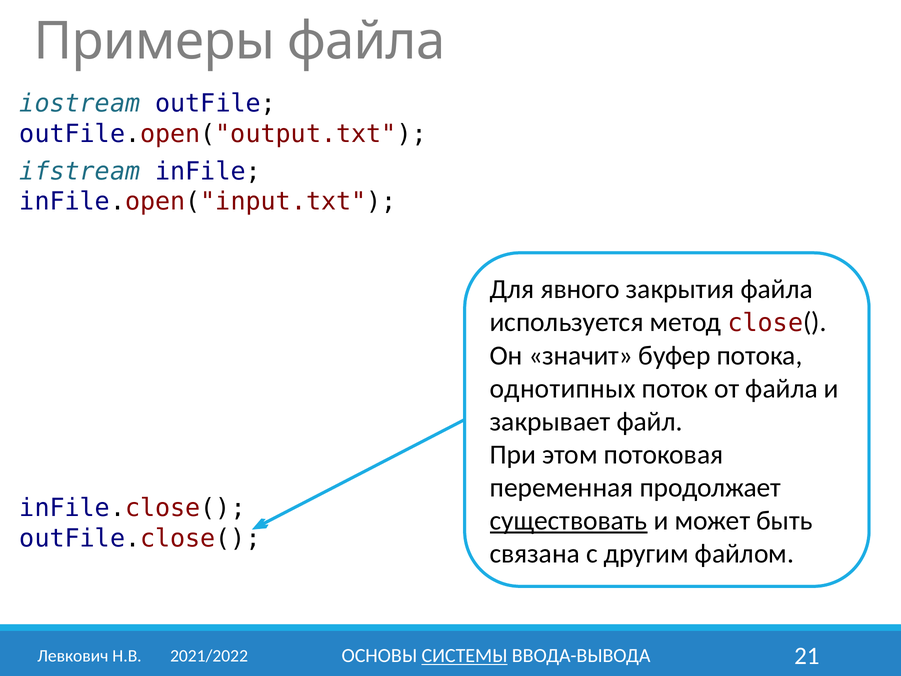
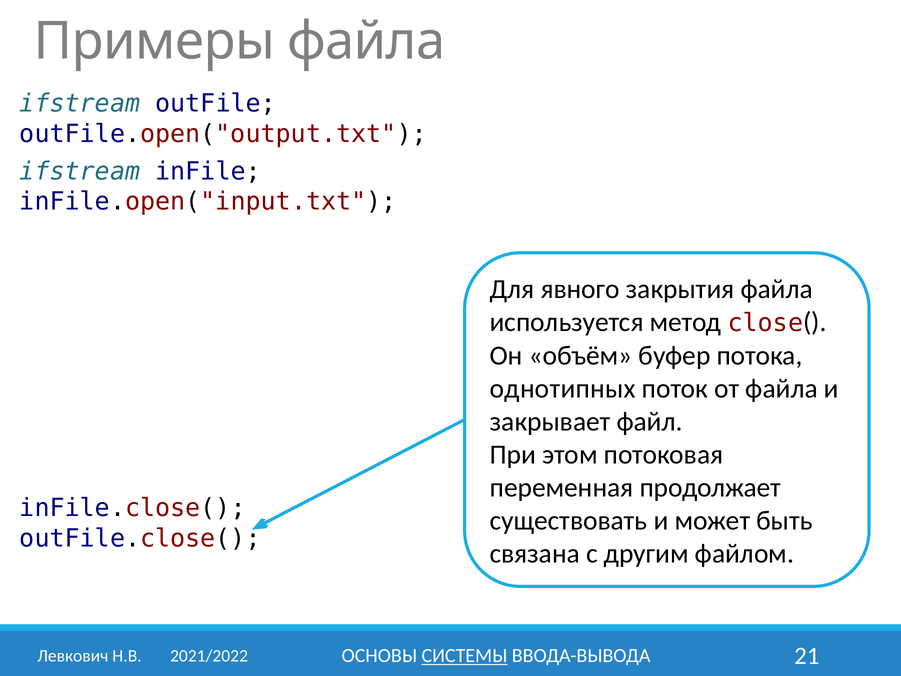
iostream at (80, 104): iostream -> ifstream
значит: значит -> объём
существовать underline: present -> none
